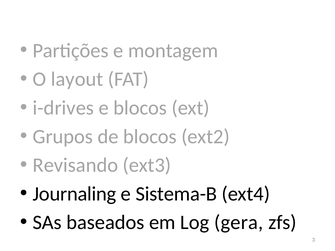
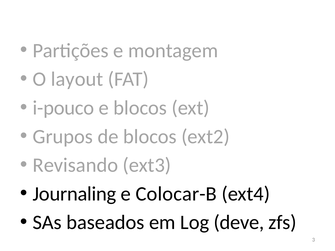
i-drives: i-drives -> i-pouco
Sistema-B: Sistema-B -> Colocar-B
gera: gera -> deve
